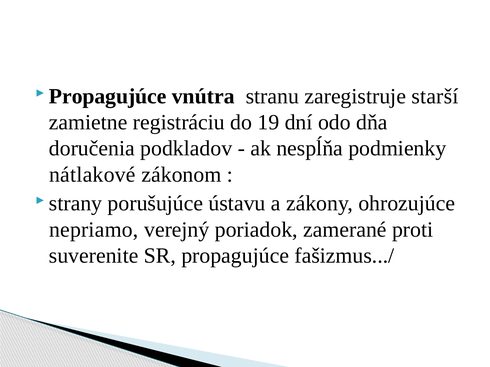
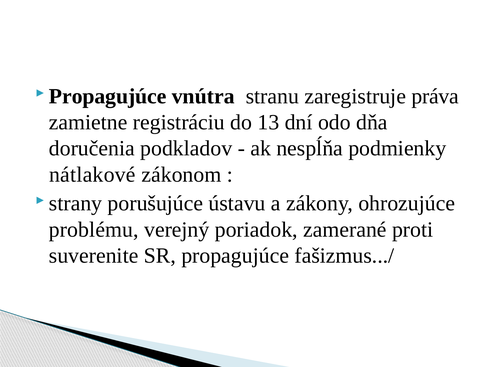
starší: starší -> práva
19: 19 -> 13
nepriamo: nepriamo -> problému
